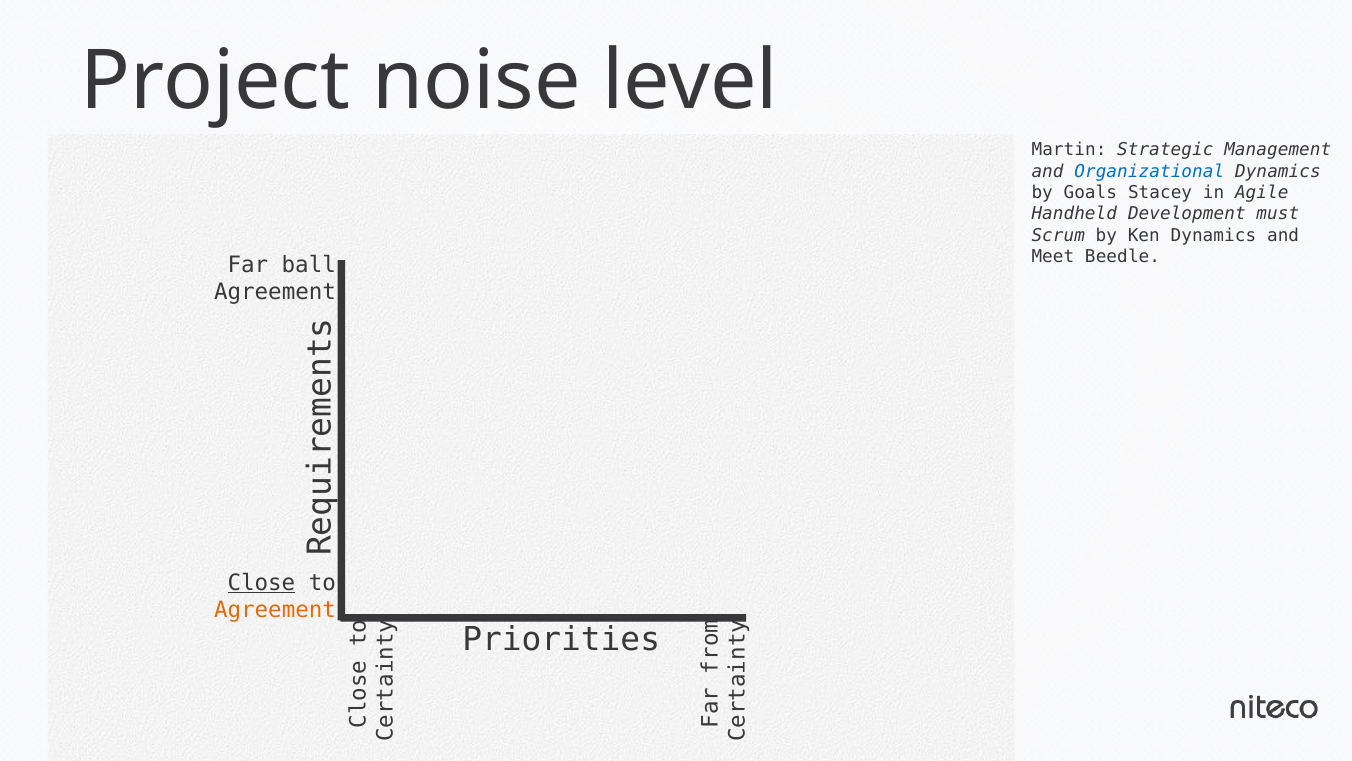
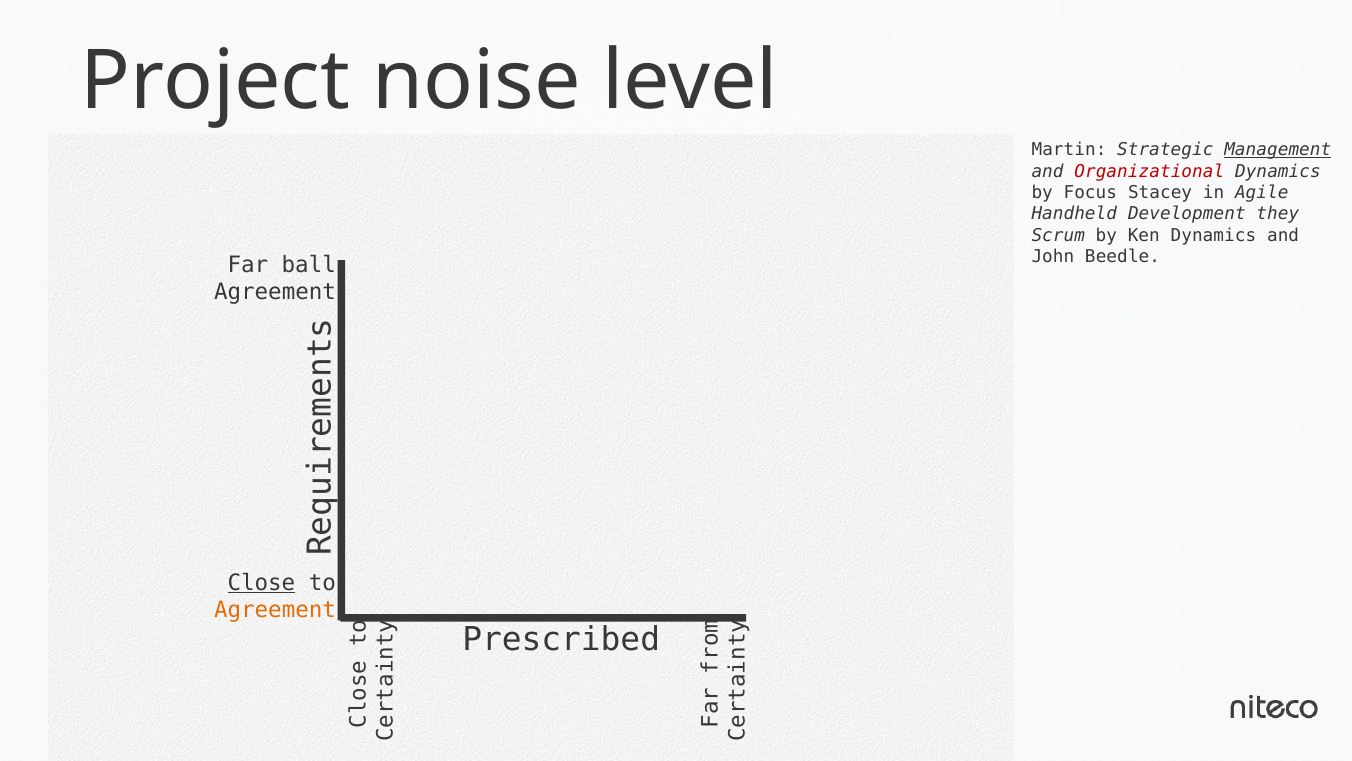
Management underline: none -> present
Organizational colour: blue -> red
Goals: Goals -> Focus
must: must -> they
Meet: Meet -> John
Priorities: Priorities -> Prescribed
